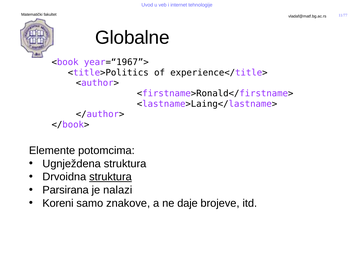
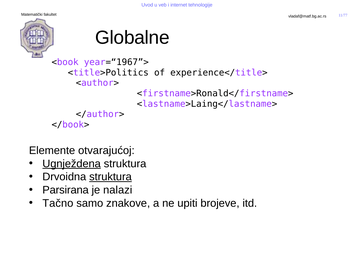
potomcima: potomcima -> otvarajućoj
Ugnježdena underline: none -> present
Koreni: Koreni -> Tačno
daje: daje -> upiti
